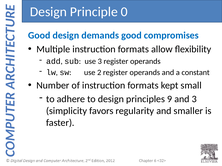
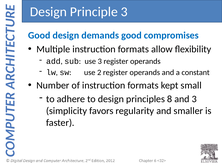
Principle 0: 0 -> 3
9: 9 -> 8
